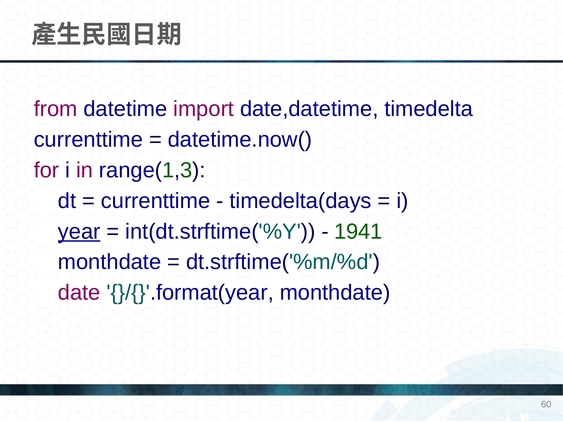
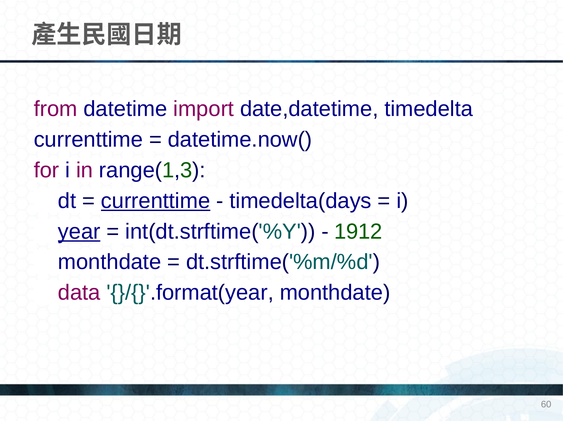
currenttime at (156, 201) underline: none -> present
1941: 1941 -> 1912
date: date -> data
